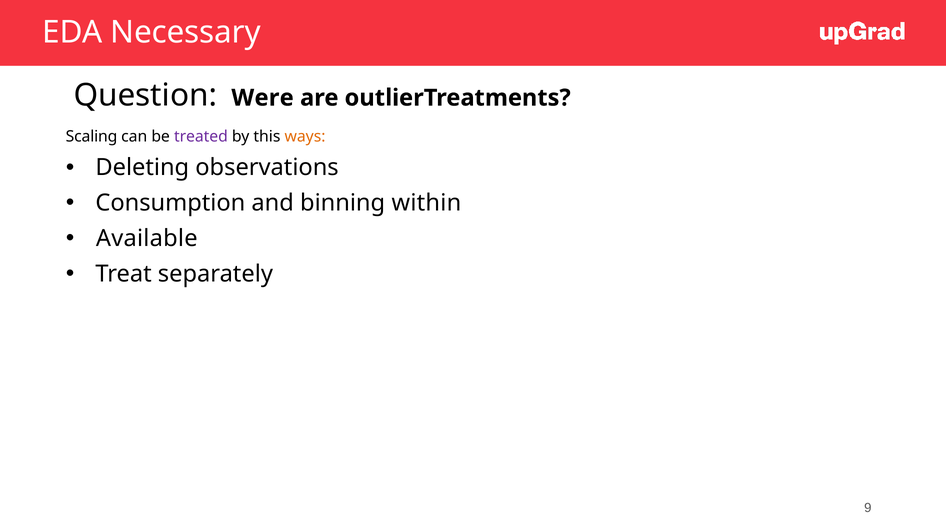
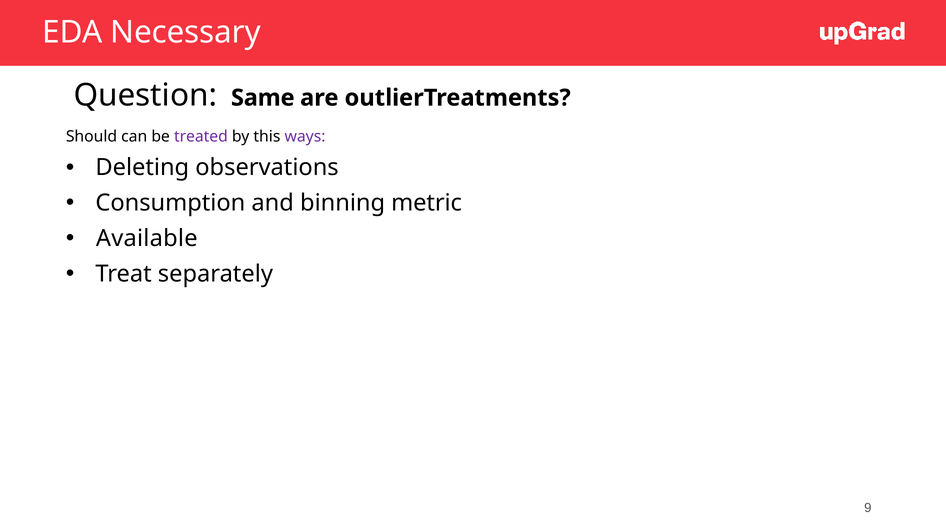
Were: Were -> Same
Scaling: Scaling -> Should
ways colour: orange -> purple
within: within -> metric
